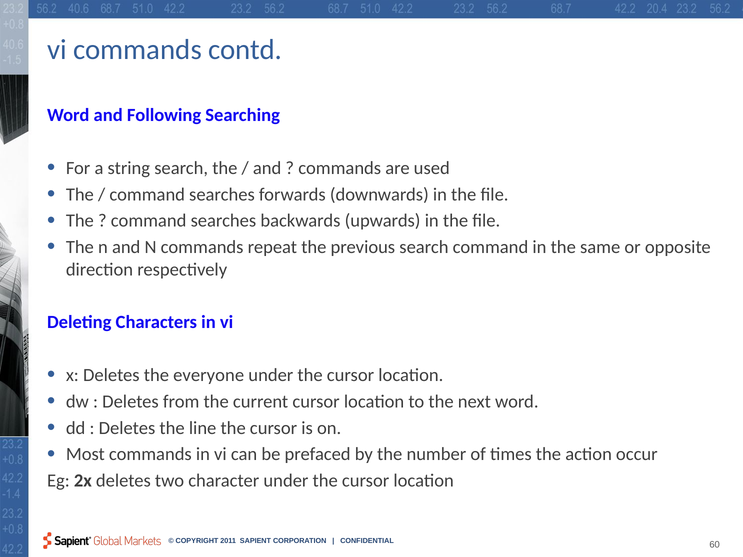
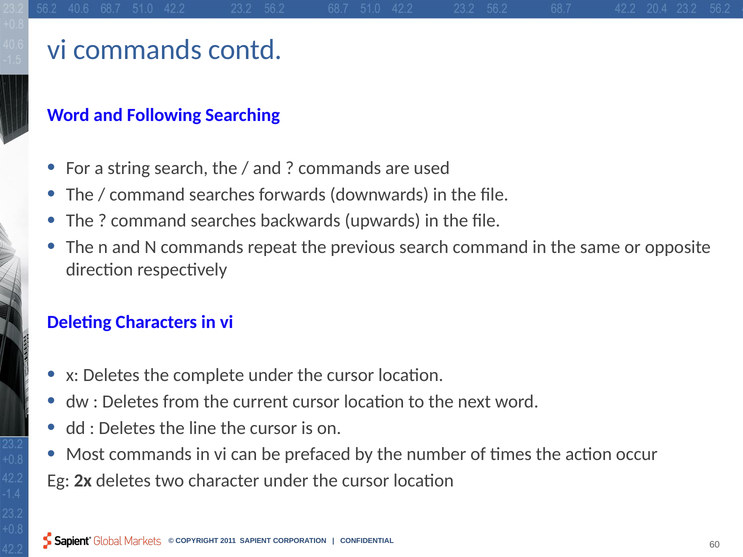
everyone: everyone -> complete
